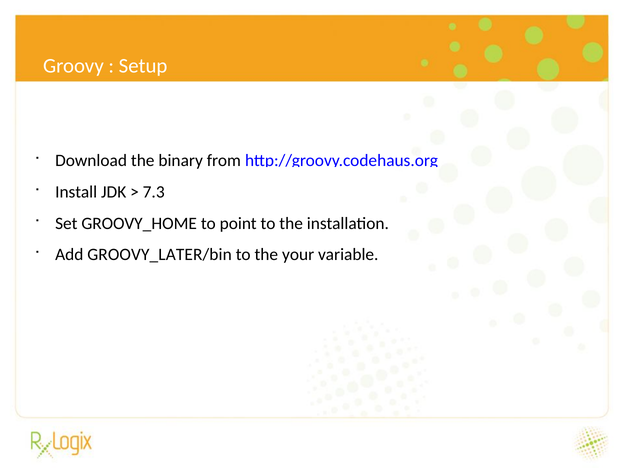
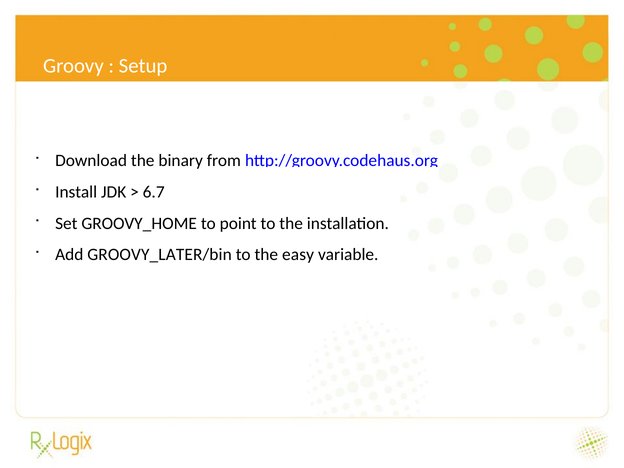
7.3: 7.3 -> 6.7
your: your -> easy
